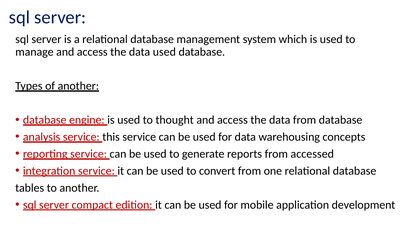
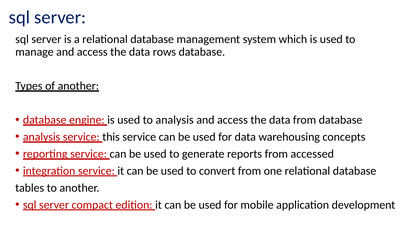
data used: used -> rows
to thought: thought -> analysis
